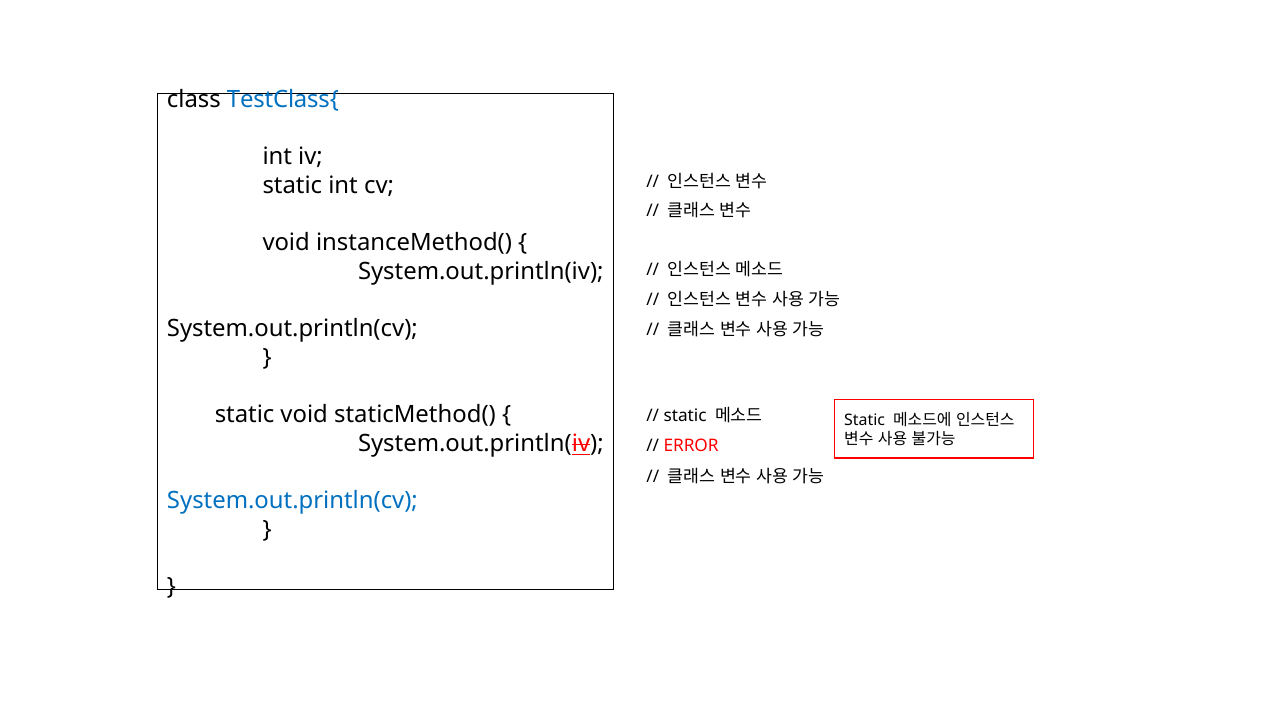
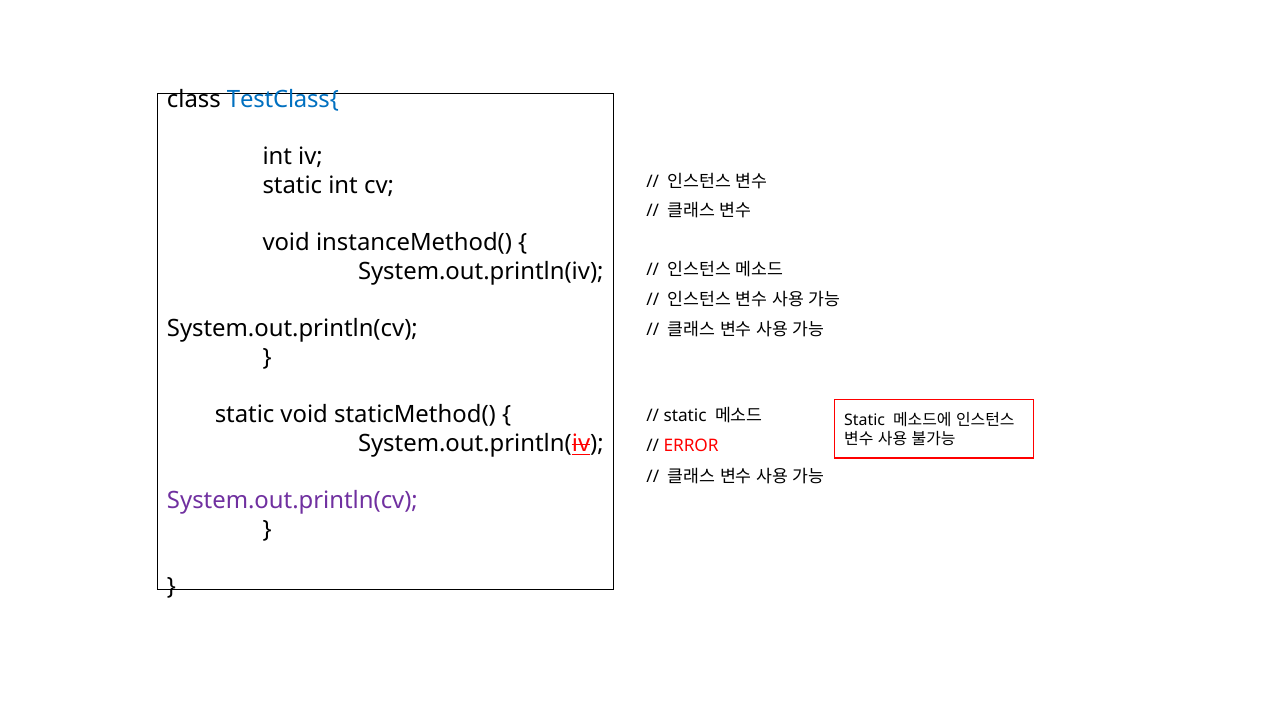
System.out.println(cv at (292, 501) colour: blue -> purple
